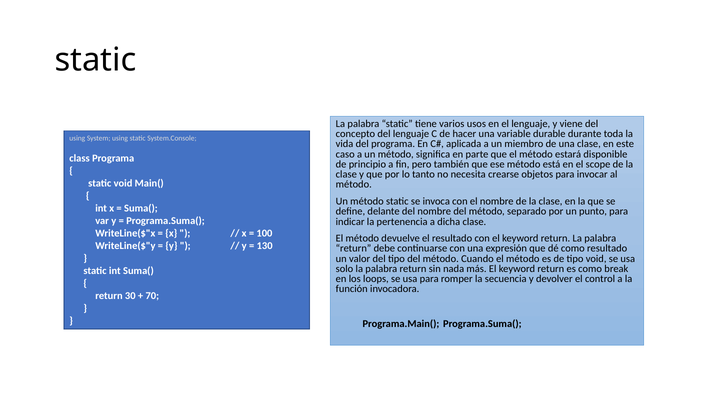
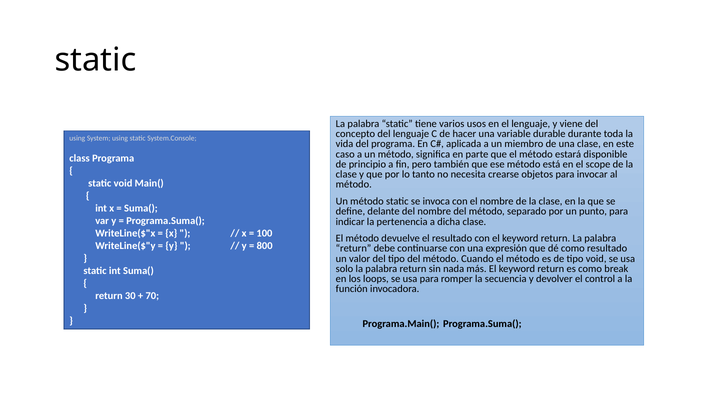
130: 130 -> 800
